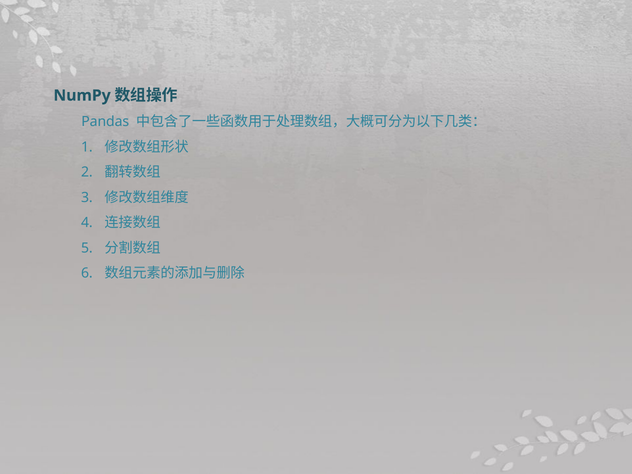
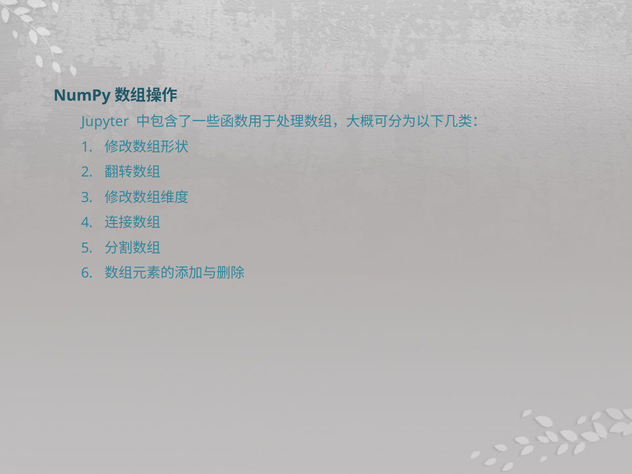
Pandas: Pandas -> Jupyter
